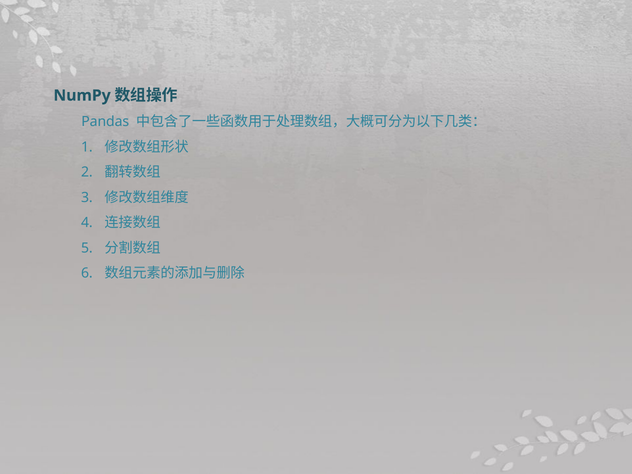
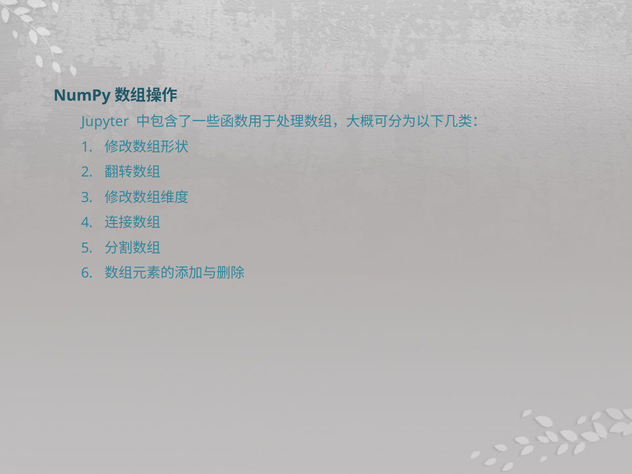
Pandas: Pandas -> Jupyter
